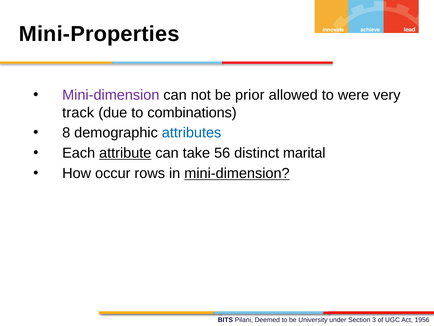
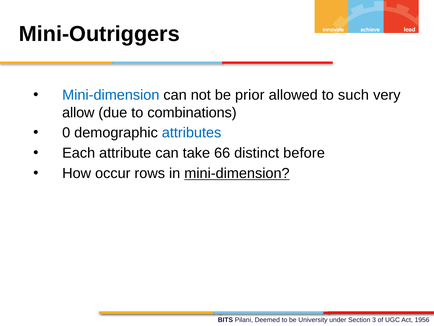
Mini-Properties: Mini-Properties -> Mini-Outriggers
Mini-dimension at (111, 95) colour: purple -> blue
were: were -> such
track: track -> allow
8: 8 -> 0
attribute underline: present -> none
56: 56 -> 66
marital: marital -> before
